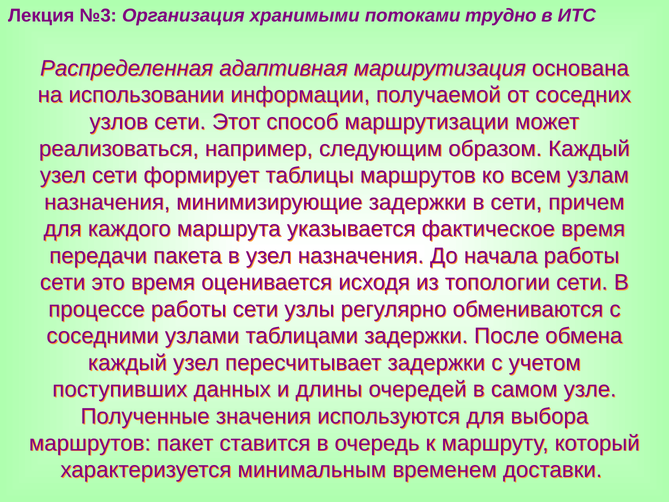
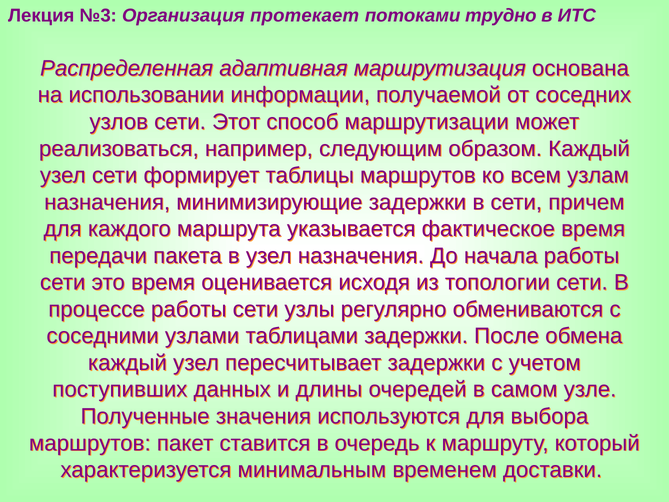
хранимыми: хранимыми -> протекает
